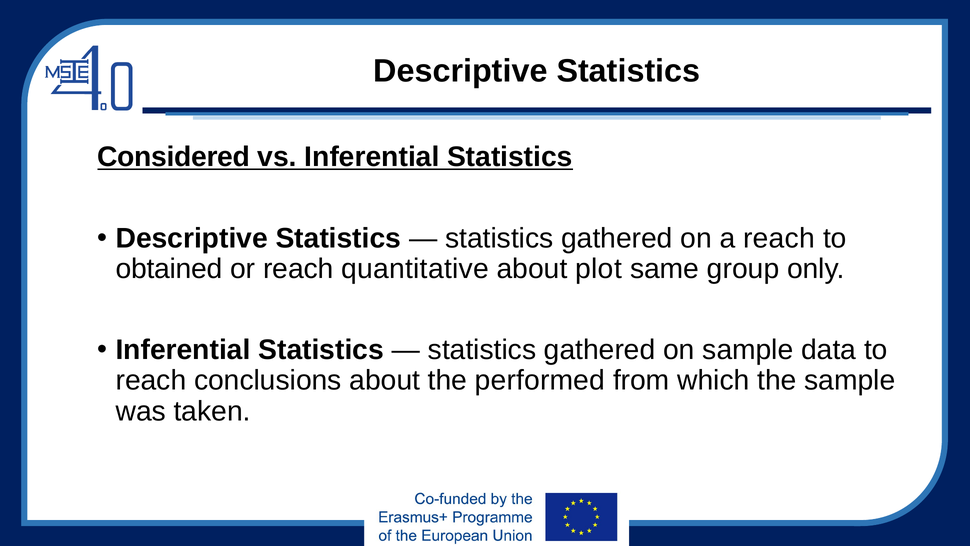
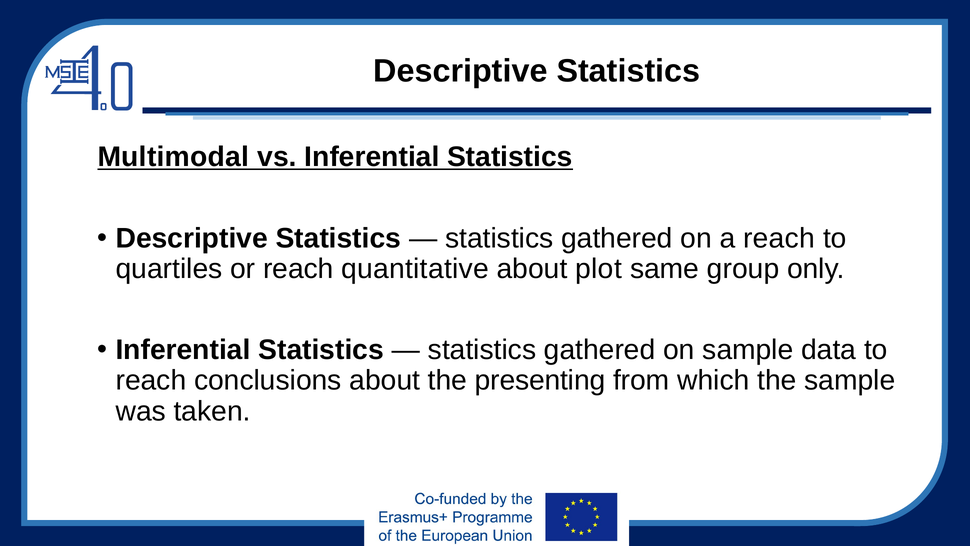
Considered: Considered -> Multimodal
obtained: obtained -> quartiles
performed: performed -> presenting
